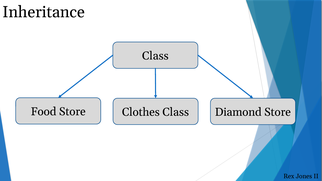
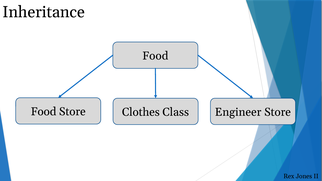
Class at (155, 56): Class -> Food
Diamond: Diamond -> Engineer
